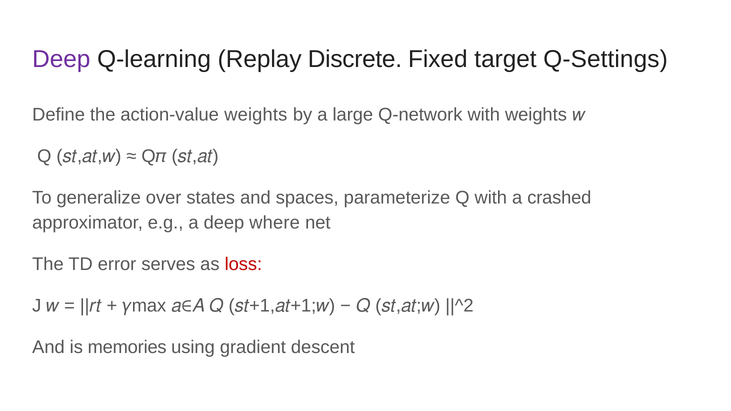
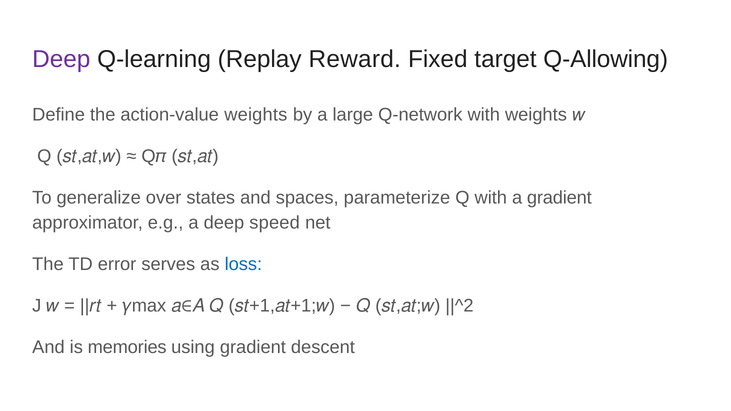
Discrete: Discrete -> Reward
Q-Settings: Q-Settings -> Q-Allowing
a crashed: crashed -> gradient
where: where -> speed
loss colour: red -> blue
